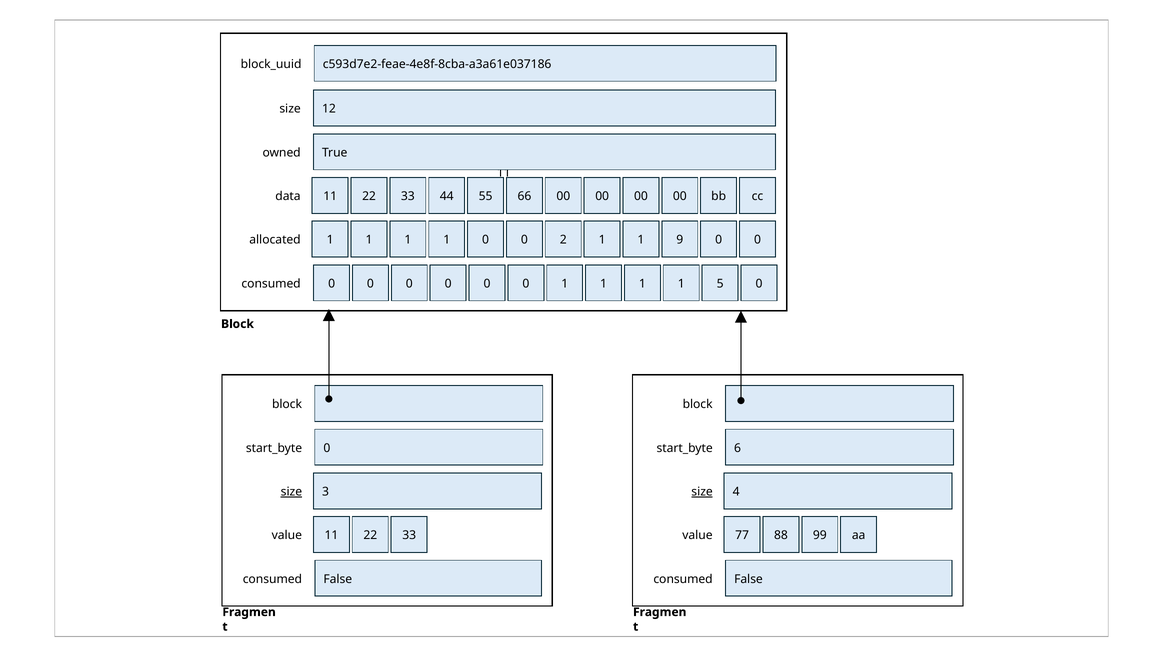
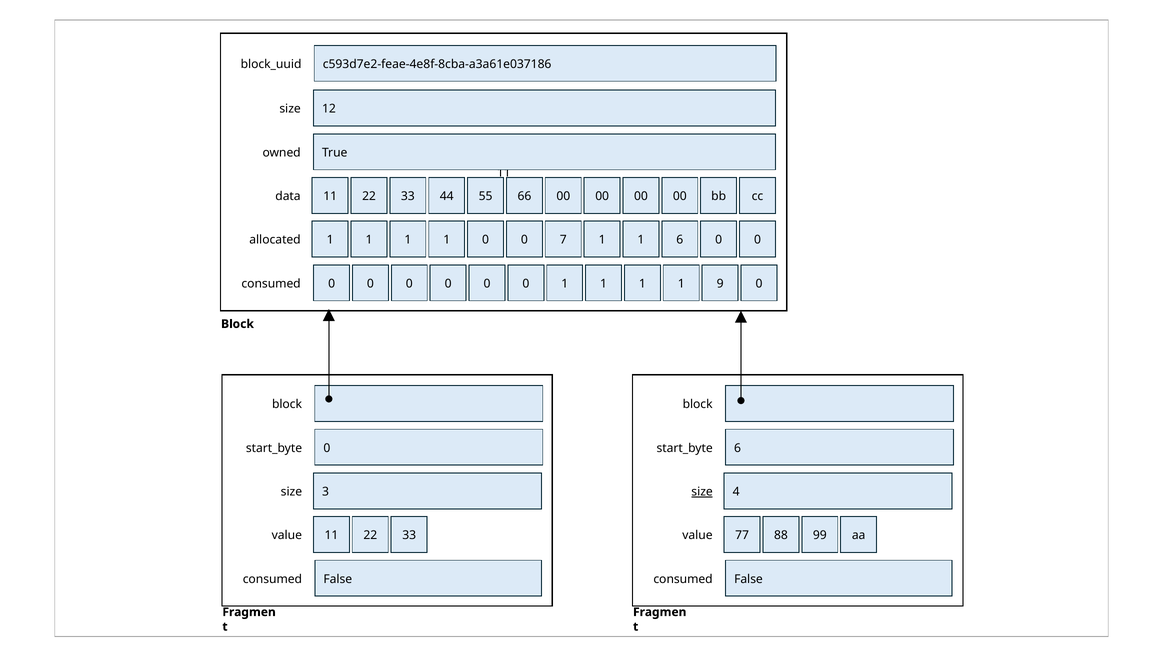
2: 2 -> 7
1 9: 9 -> 6
5: 5 -> 9
size at (291, 492) underline: present -> none
